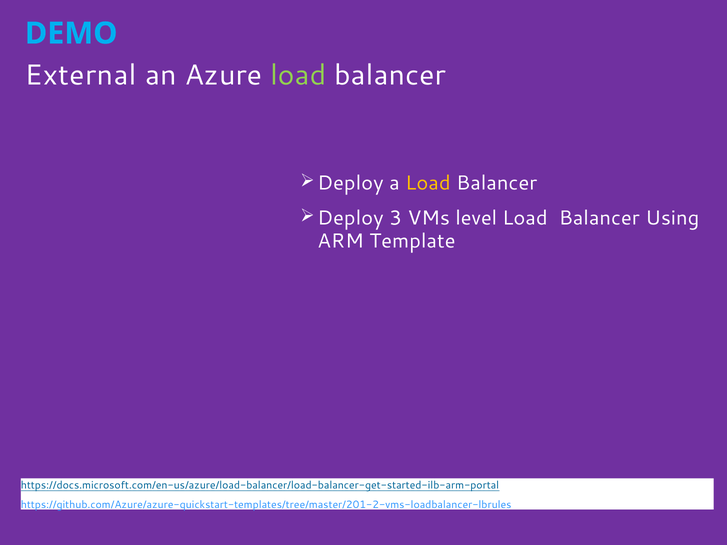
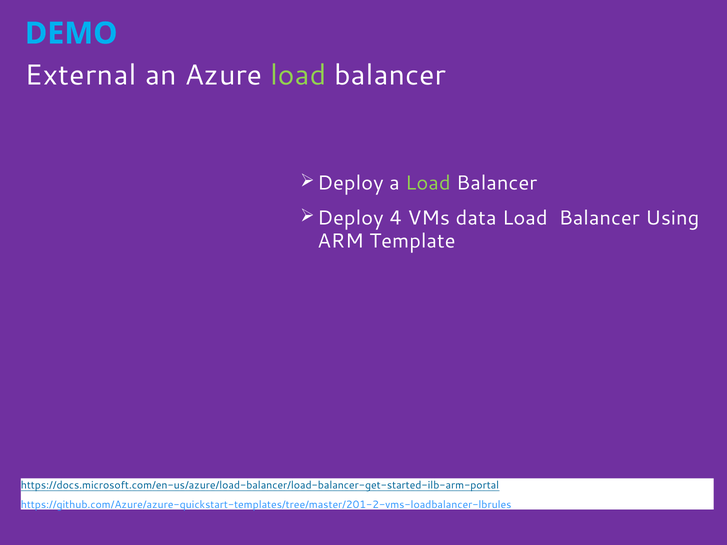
Load at (428, 183) colour: yellow -> light green
3: 3 -> 4
level: level -> data
